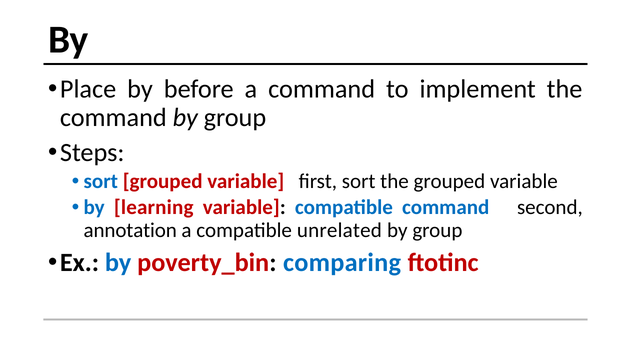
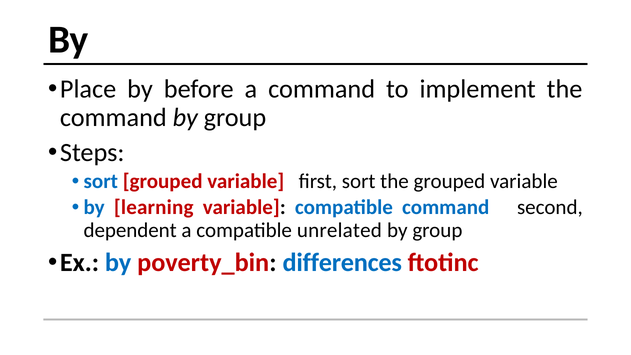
annotation: annotation -> dependent
comparing: comparing -> differences
